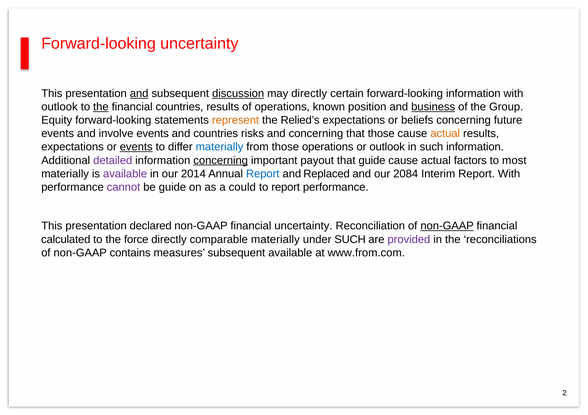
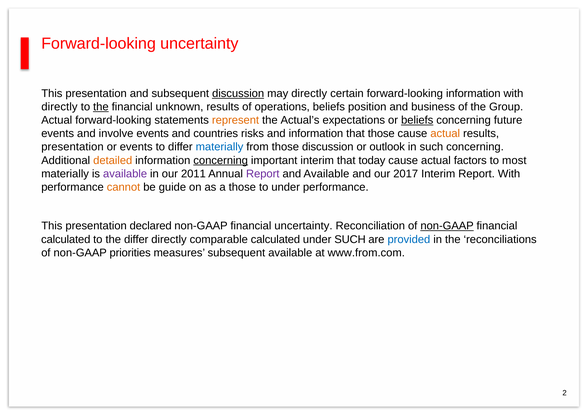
and at (139, 94) underline: present -> none
outlook at (59, 107): outlook -> directly
financial countries: countries -> unknown
operations known: known -> beliefs
business underline: present -> none
Equity at (57, 120): Equity -> Actual
Relied’s: Relied’s -> Actual’s
beliefs at (417, 120) underline: none -> present
and concerning: concerning -> information
expectations at (72, 147): expectations -> presentation
events at (136, 147) underline: present -> none
those operations: operations -> discussion
such information: information -> concerning
detailed colour: purple -> orange
important payout: payout -> interim
that guide: guide -> today
2014: 2014 -> 2011
Report at (263, 174) colour: blue -> purple
and Replaced: Replaced -> Available
2084: 2084 -> 2017
cannot colour: purple -> orange
a could: could -> those
to report: report -> under
the force: force -> differ
comparable materially: materially -> calculated
provided colour: purple -> blue
contains: contains -> priorities
